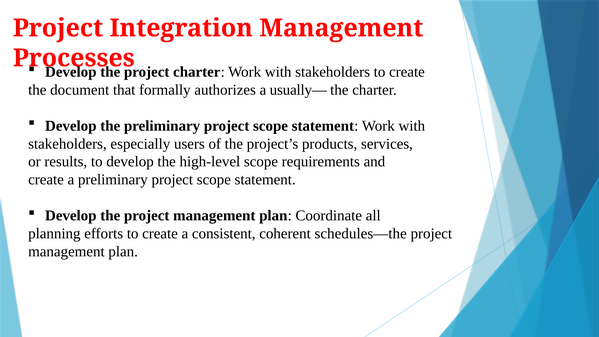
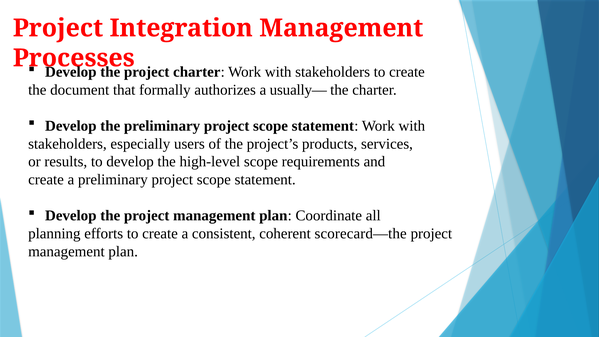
schedules—the: schedules—the -> scorecard—the
